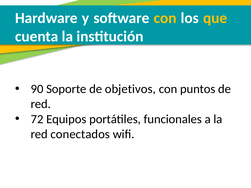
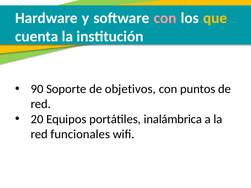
con at (165, 18) colour: yellow -> pink
72: 72 -> 20
funcionales: funcionales -> inalámbrica
conectados: conectados -> funcionales
